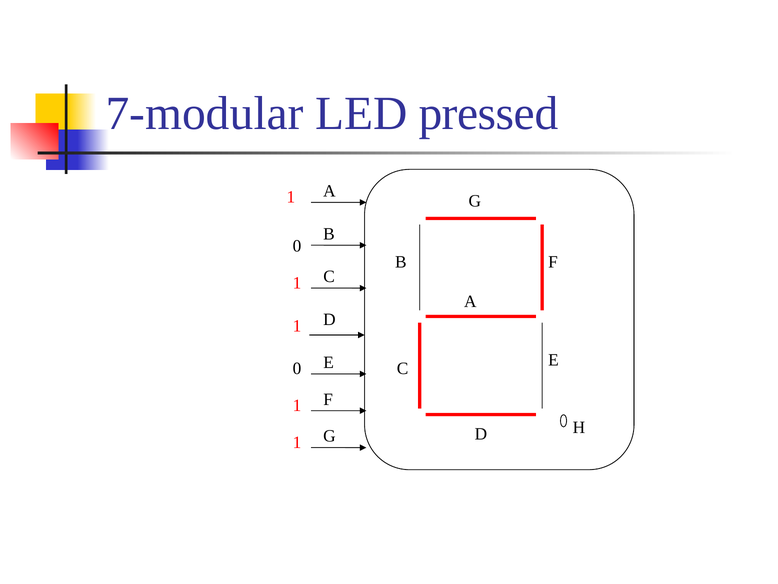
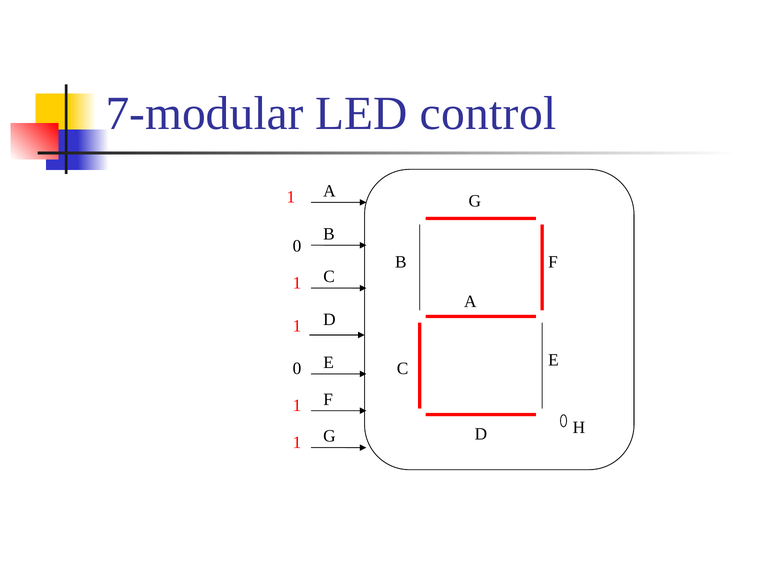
pressed: pressed -> control
